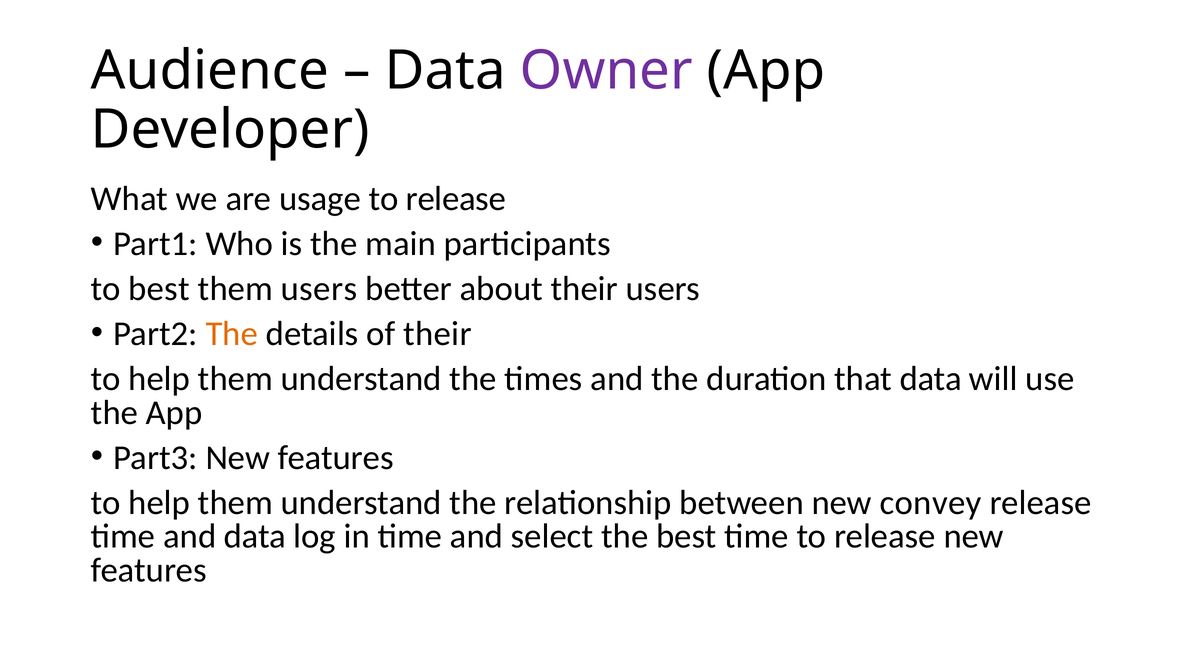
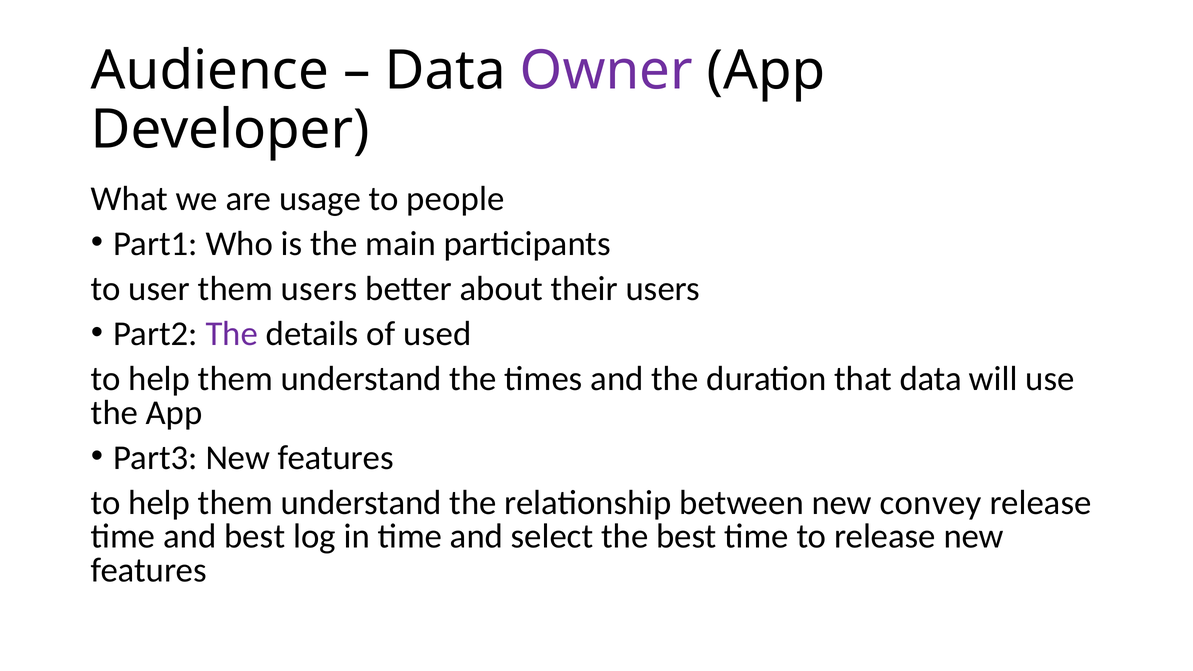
release at (456, 199): release -> people
to best: best -> user
The at (232, 334) colour: orange -> purple
of their: their -> used
and data: data -> best
